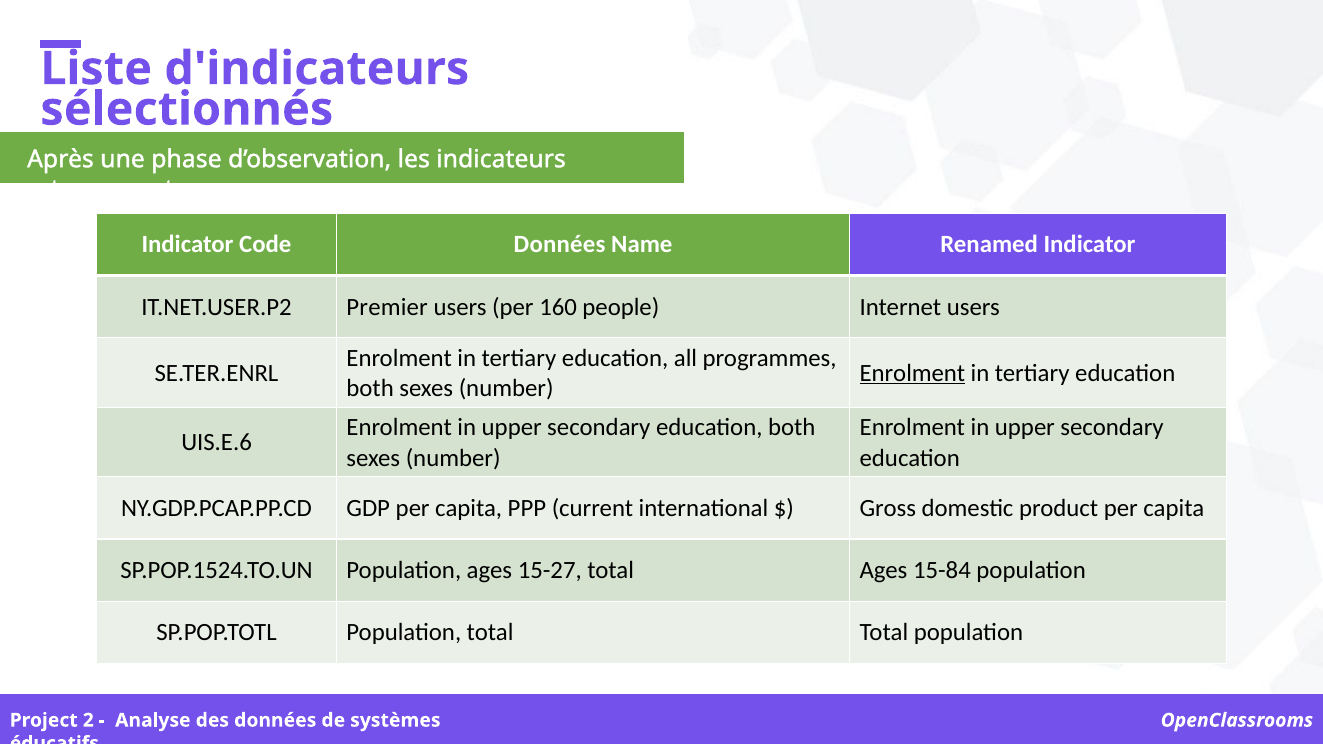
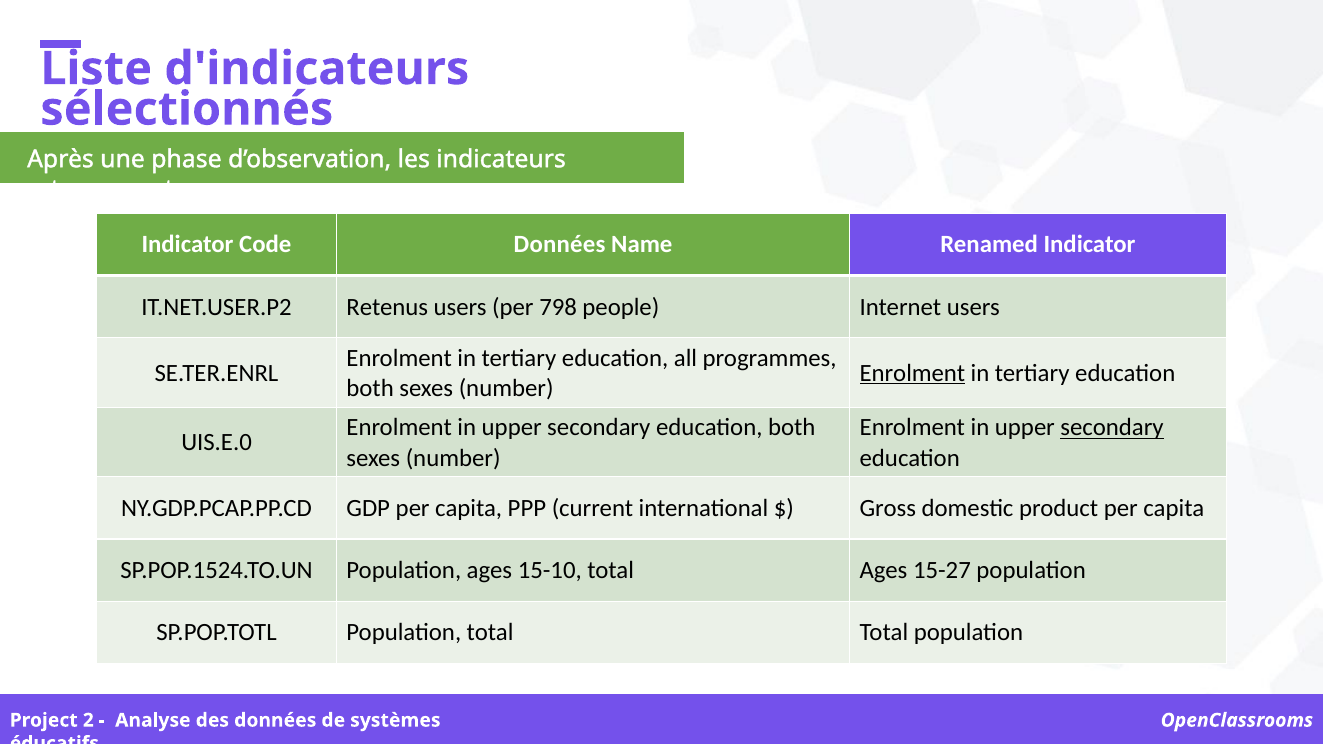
IT.NET.USER.P2 Premier: Premier -> Retenus
160: 160 -> 798
secondary at (1112, 428) underline: none -> present
UIS.E.6: UIS.E.6 -> UIS.E.0
15-27: 15-27 -> 15-10
15-84: 15-84 -> 15-27
